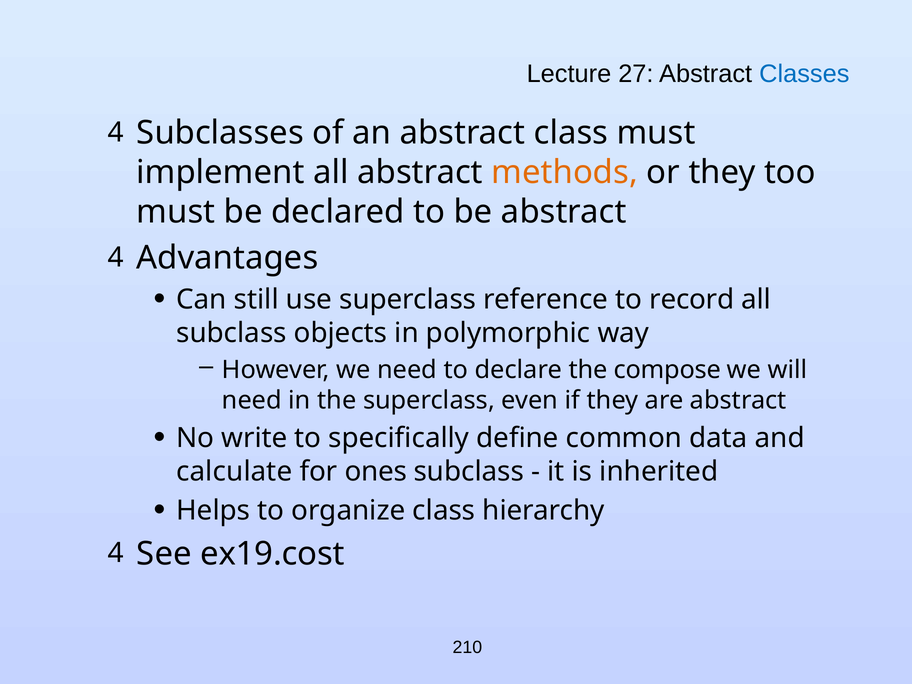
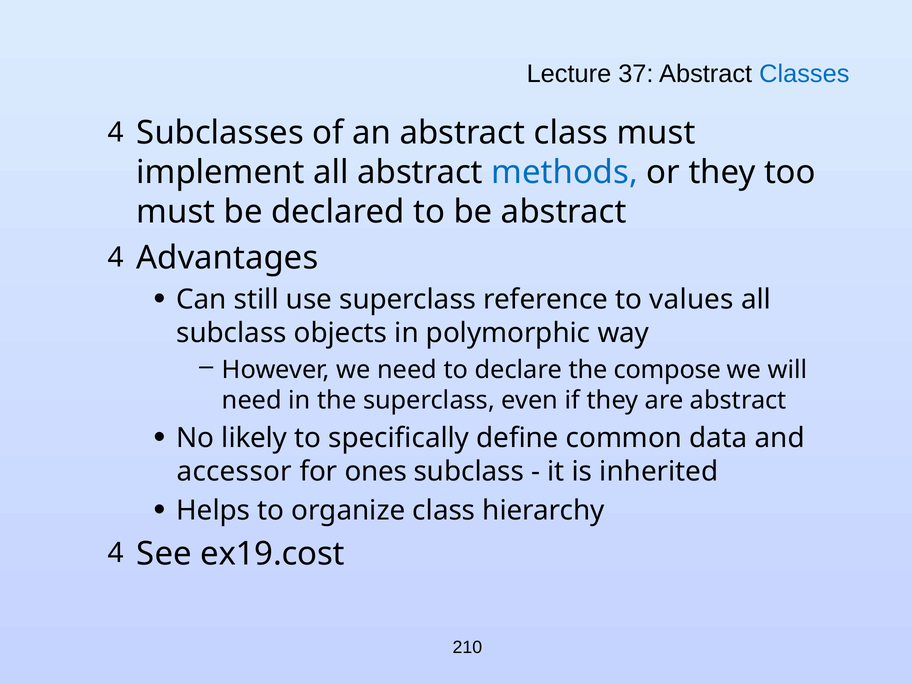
27: 27 -> 37
methods colour: orange -> blue
record: record -> values
write: write -> likely
calculate: calculate -> accessor
